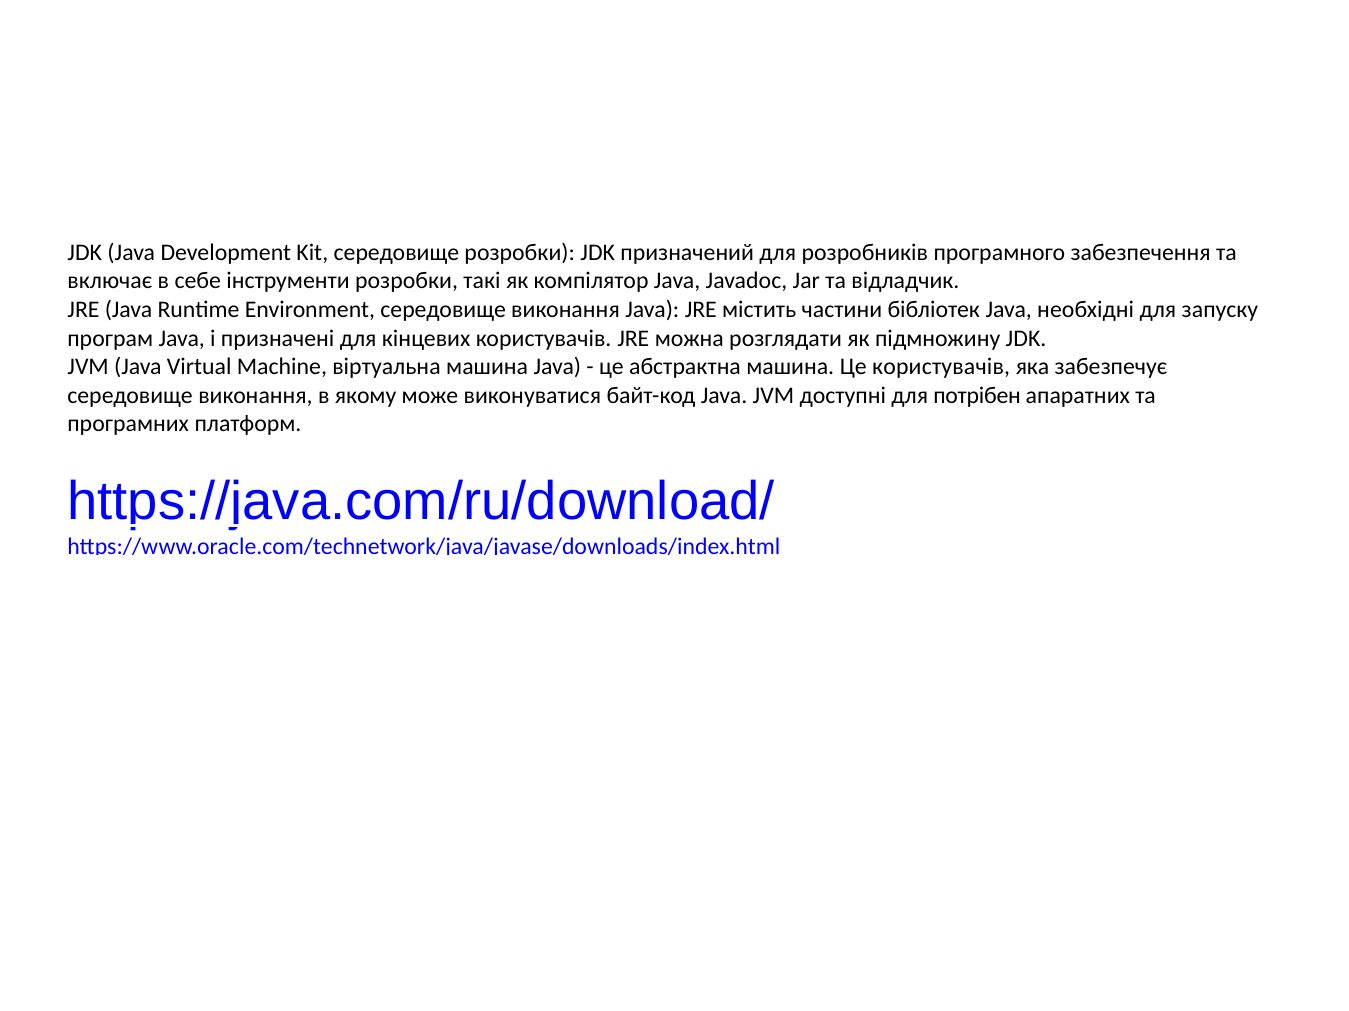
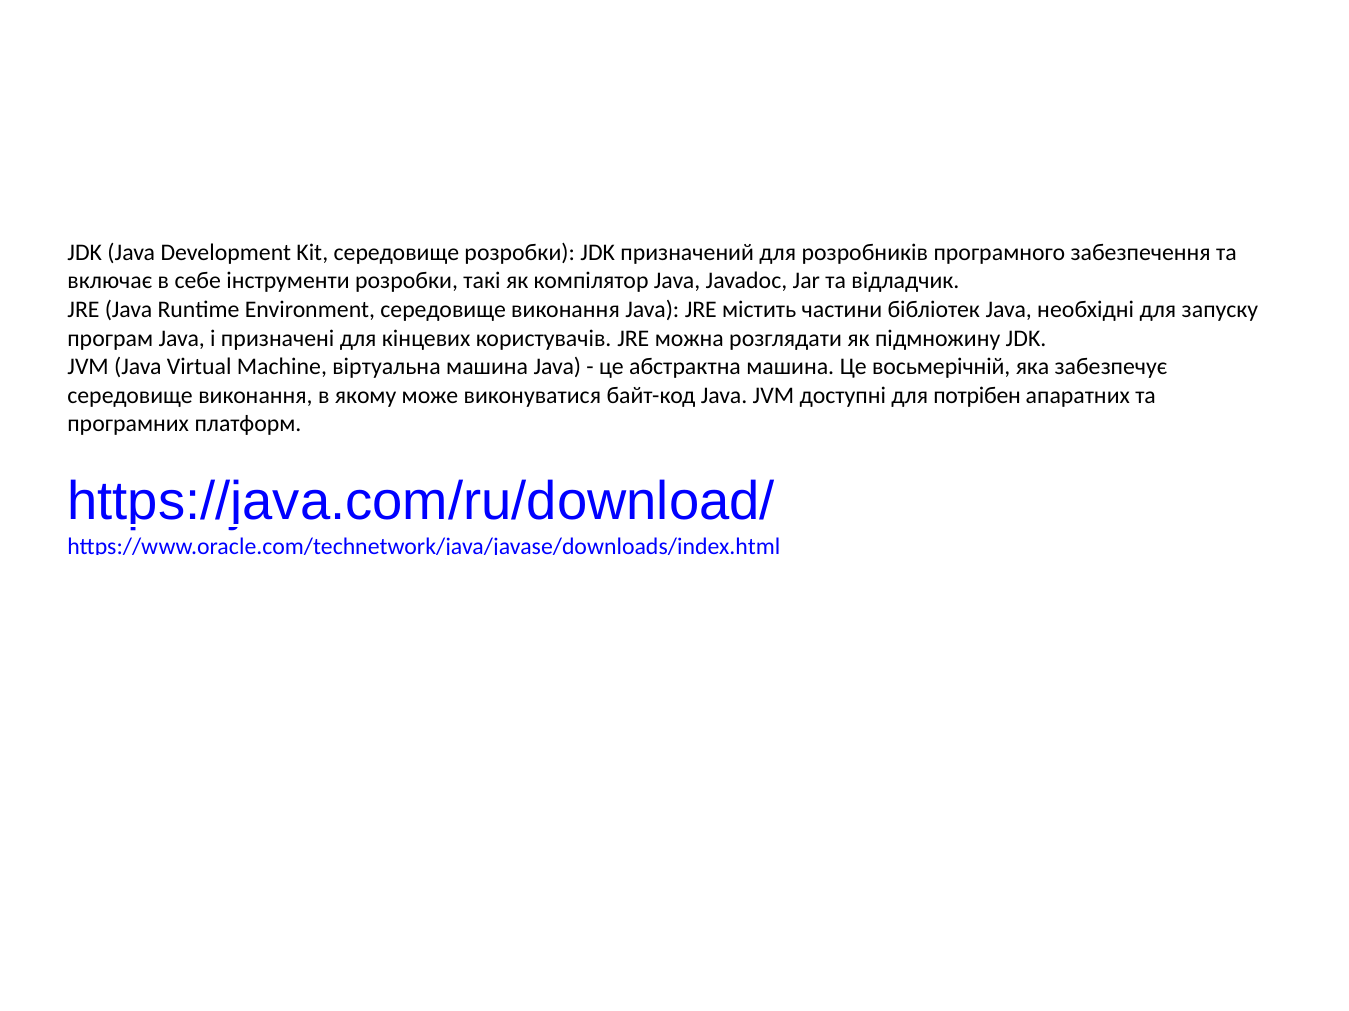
Це користувачів: користувачів -> восьмерічній
